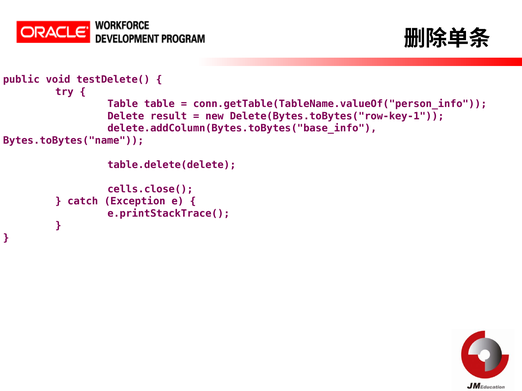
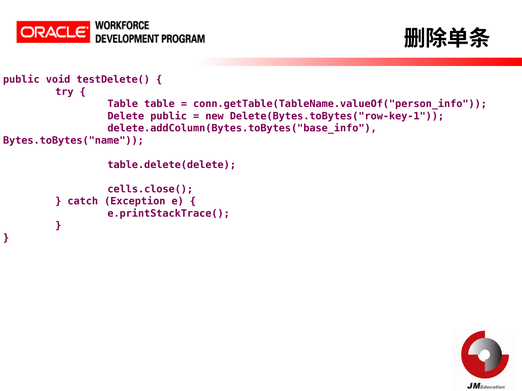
Delete result: result -> public
